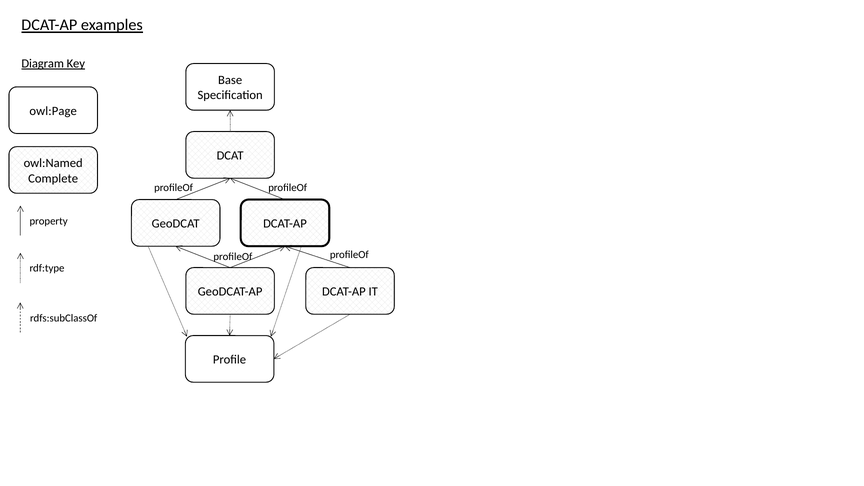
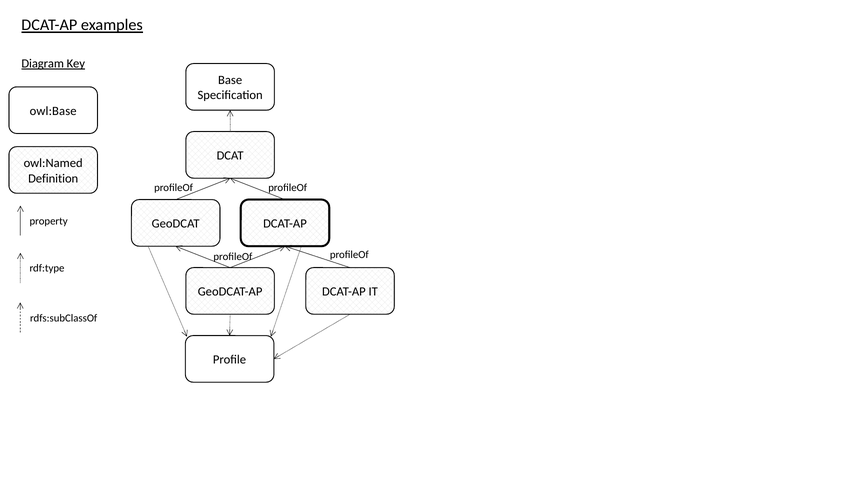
owl:Page: owl:Page -> owl:Base
Complete: Complete -> Definition
